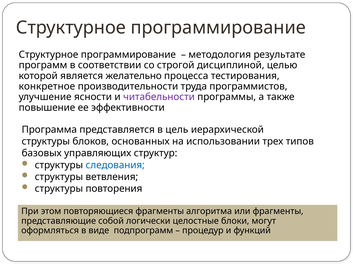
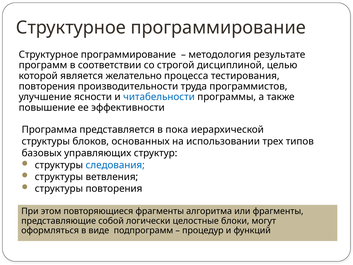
конкретное at (47, 86): конкретное -> повторения
читабельности colour: purple -> blue
цель: цель -> пока
